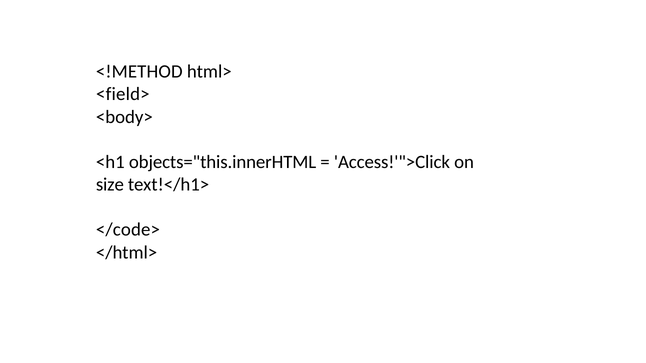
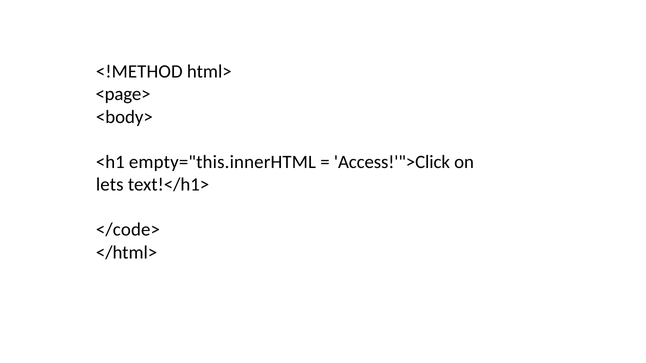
<field>: <field> -> <page>
objects="this.innerHTML: objects="this.innerHTML -> empty="this.innerHTML
size: size -> lets
